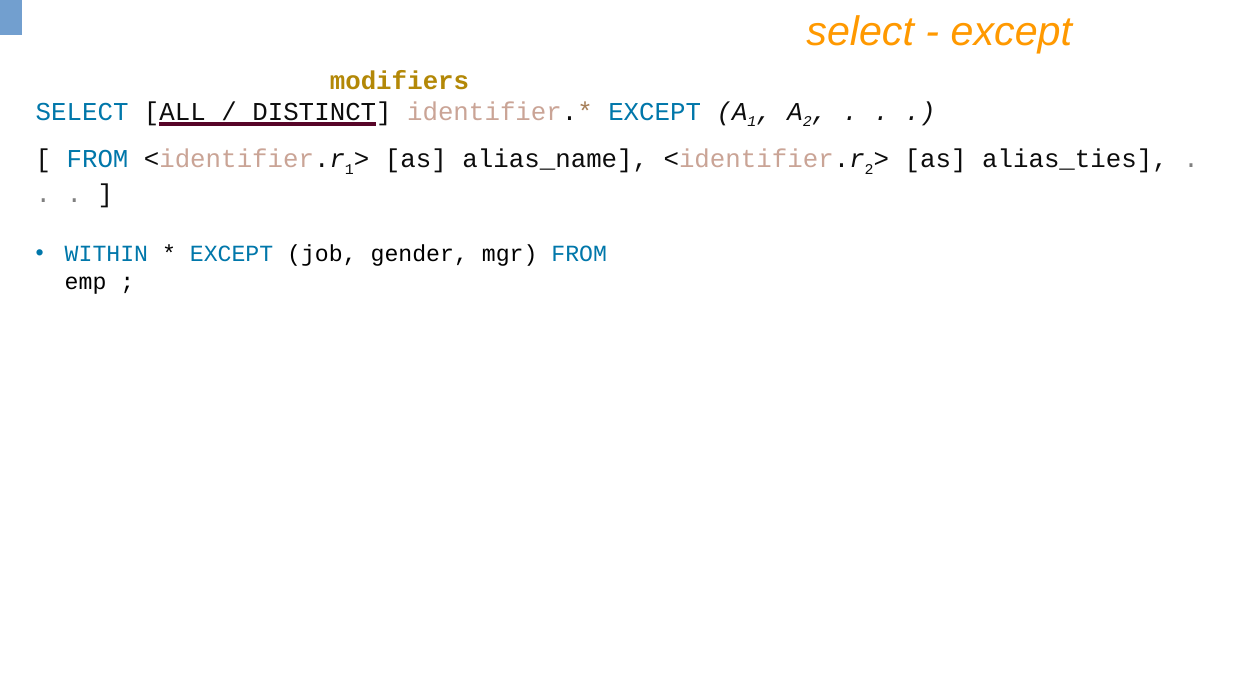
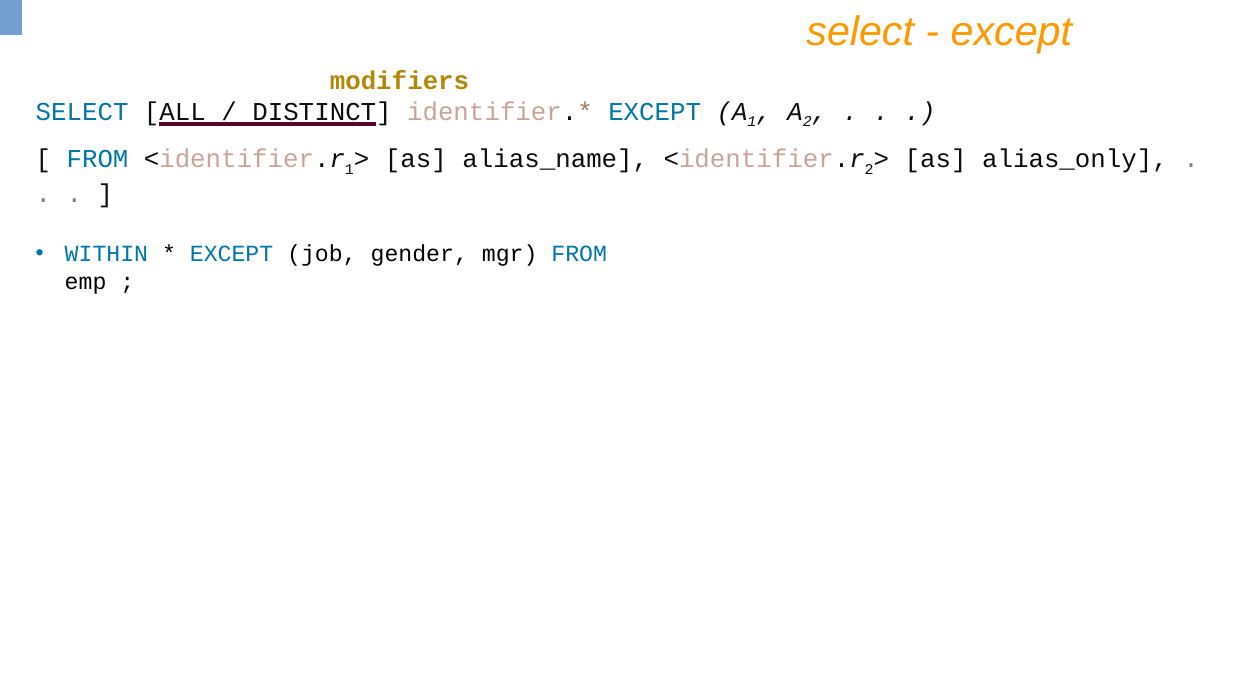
alias_ties: alias_ties -> alias_only
